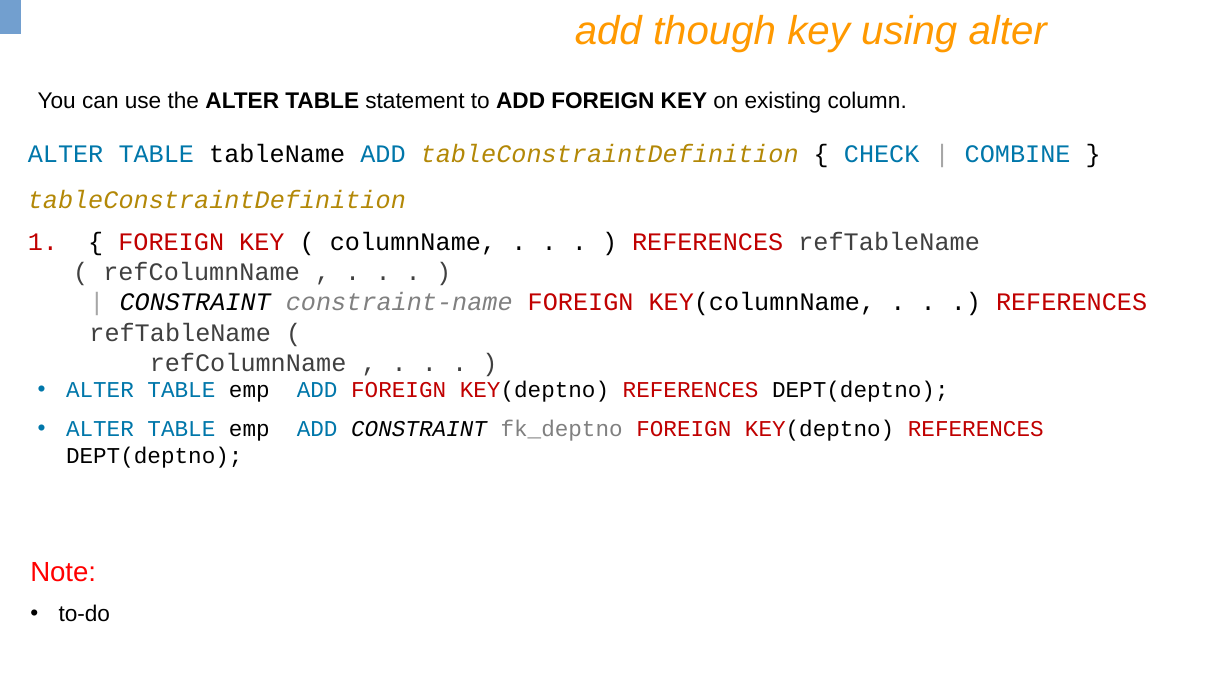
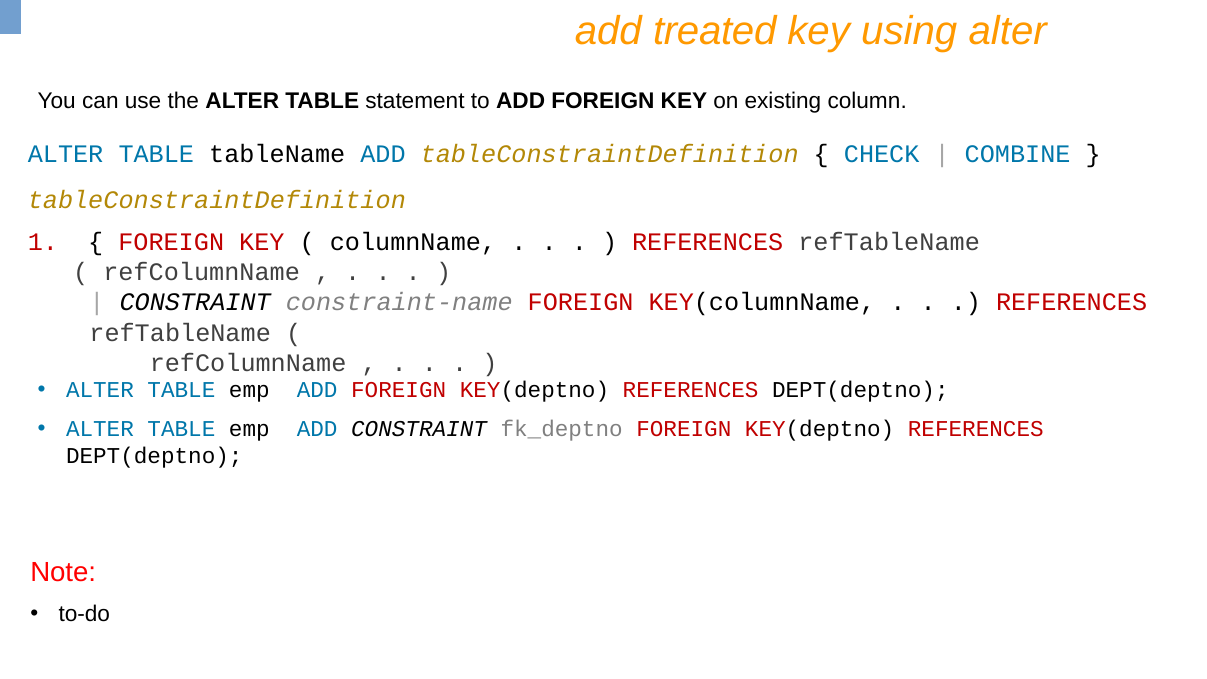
though: though -> treated
